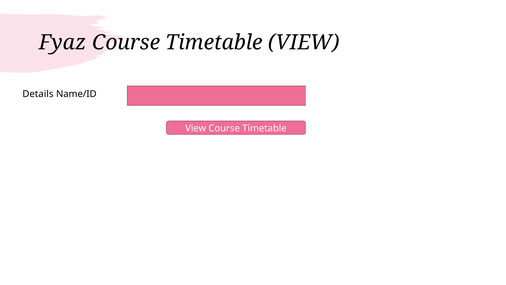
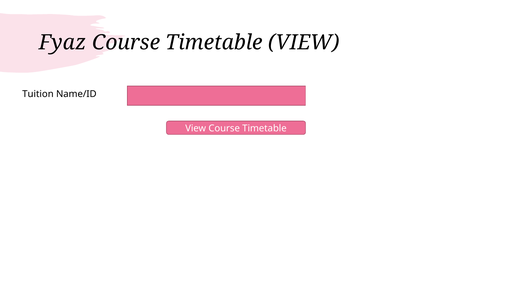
Details: Details -> Tuition
